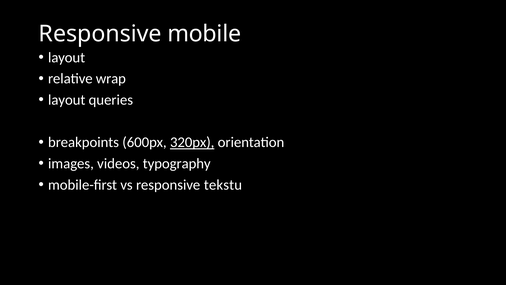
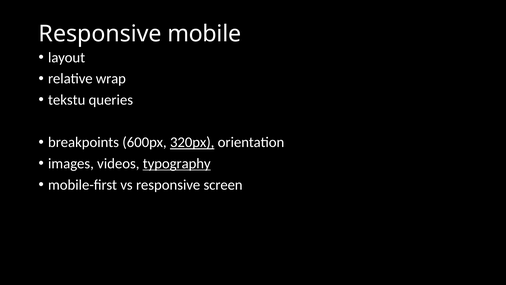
layout at (67, 100): layout -> tekstu
typography underline: none -> present
tekstu: tekstu -> screen
